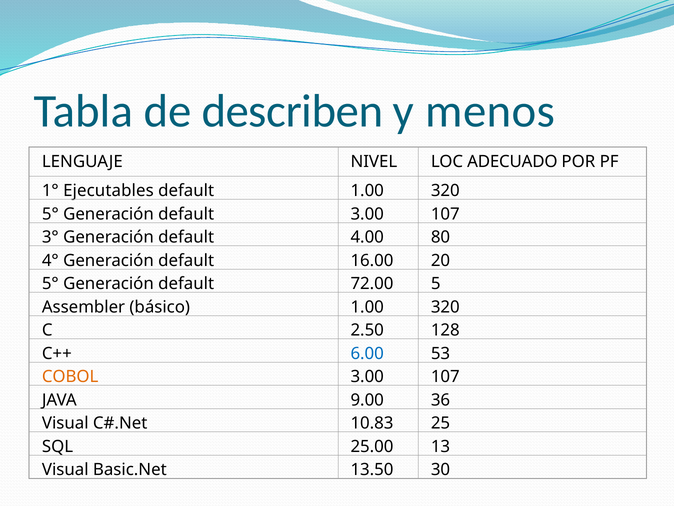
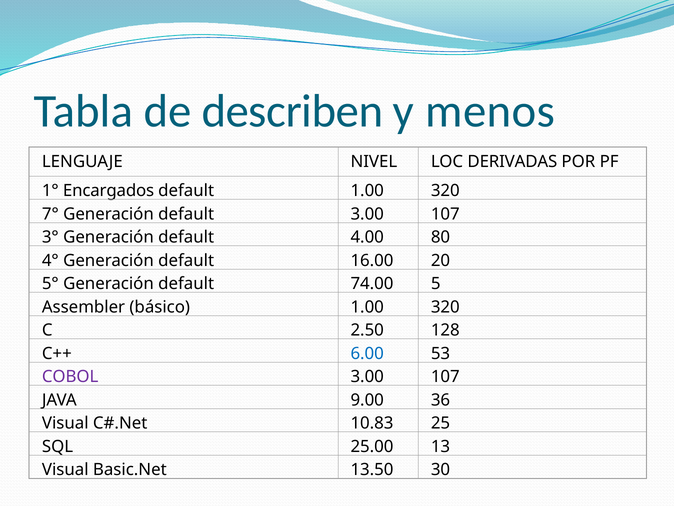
ADECUADO: ADECUADO -> DERIVADAS
Ejecutables: Ejecutables -> Encargados
5° at (50, 214): 5° -> 7°
72.00: 72.00 -> 74.00
COBOL colour: orange -> purple
